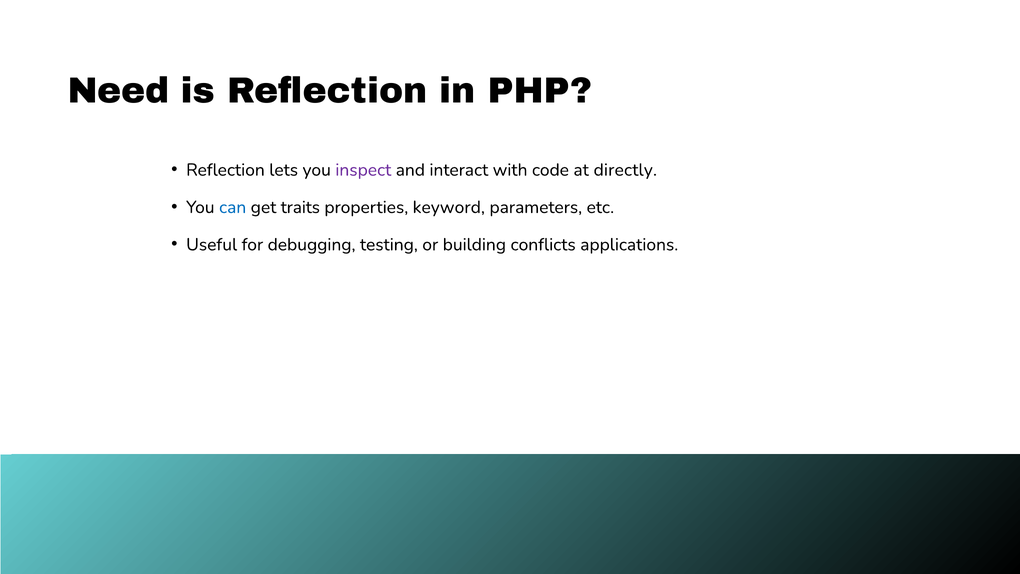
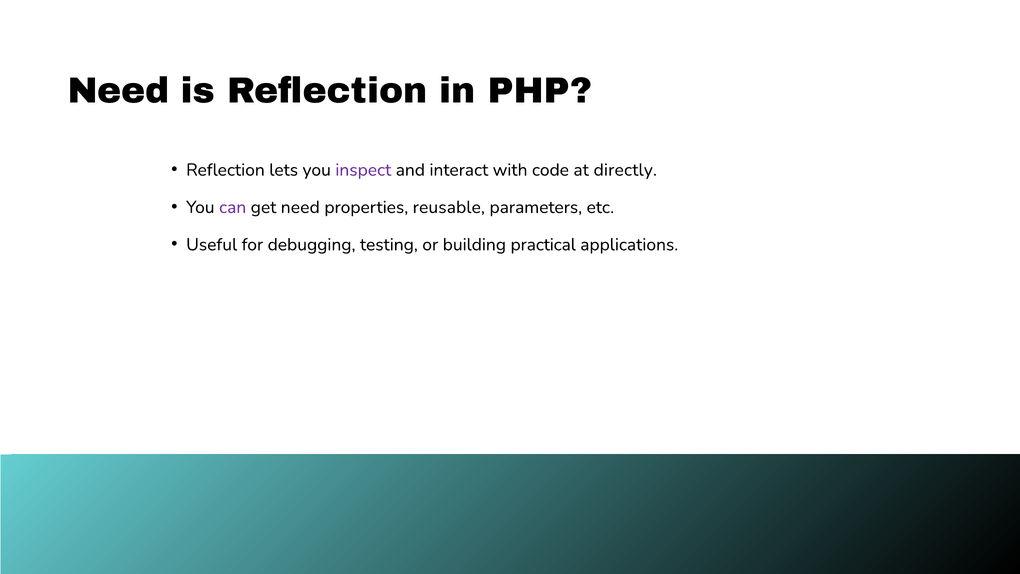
can colour: blue -> purple
get traits: traits -> need
keyword: keyword -> reusable
conflicts: conflicts -> practical
